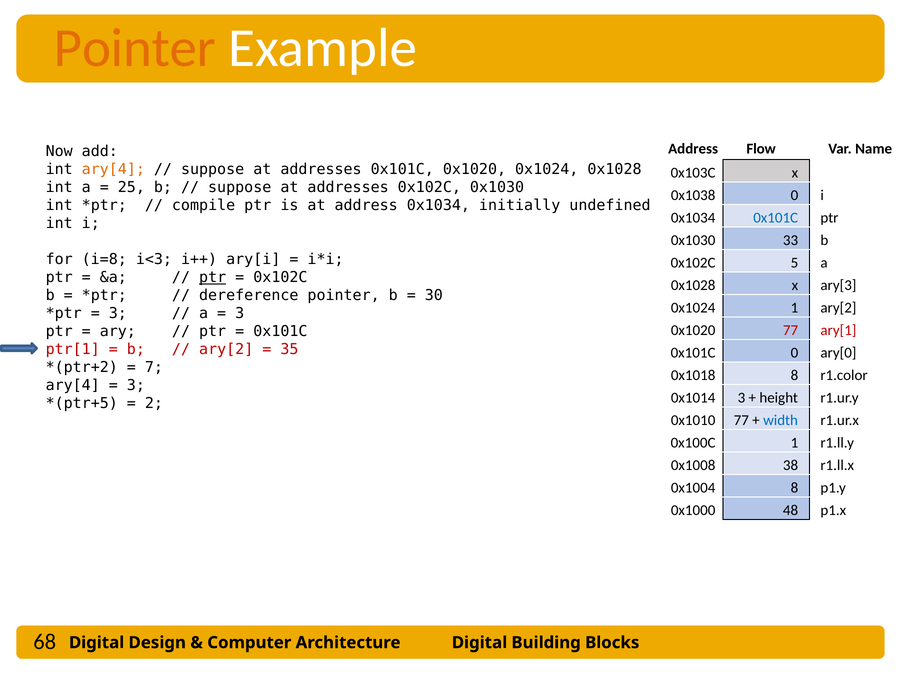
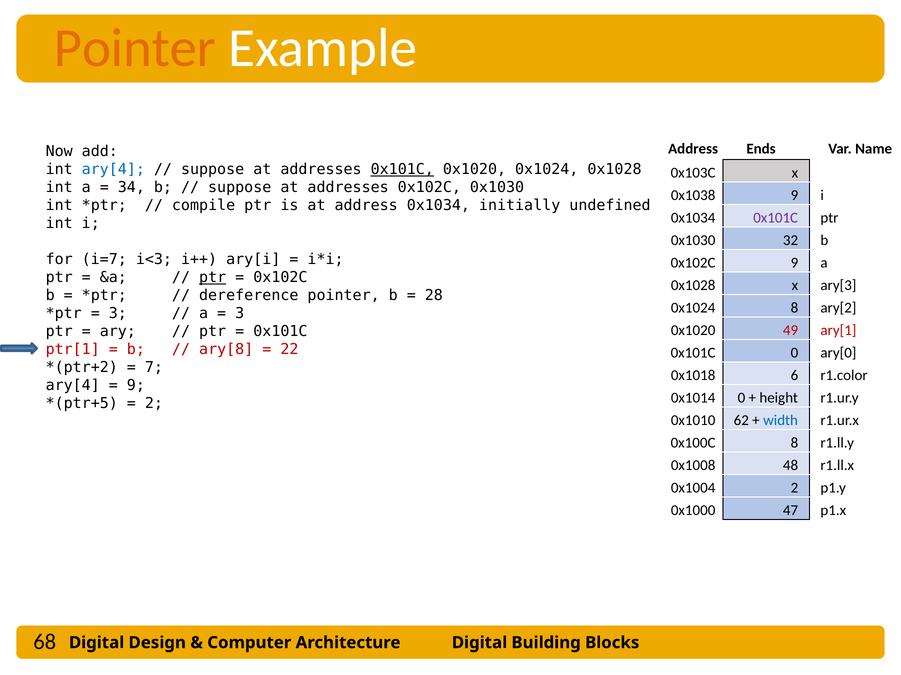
Flow: Flow -> Ends
ary[4 at (113, 170) colour: orange -> blue
0x101C at (402, 170) underline: none -> present
25: 25 -> 34
0x1038 0: 0 -> 9
0x101C at (776, 218) colour: blue -> purple
33: 33 -> 32
i=8: i=8 -> i=7
0x102C 5: 5 -> 9
30: 30 -> 28
0x1024 1: 1 -> 8
0x1020 77: 77 -> 49
ary[2 at (226, 350): ary[2 -> ary[8
35: 35 -> 22
0x1018 8: 8 -> 6
3 at (136, 386): 3 -> 9
0x1014 3: 3 -> 0
0x1010 77: 77 -> 62
0x100C 1: 1 -> 8
38: 38 -> 48
0x1004 8: 8 -> 2
48: 48 -> 47
